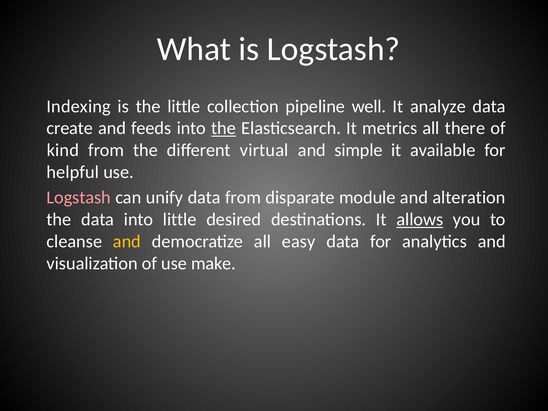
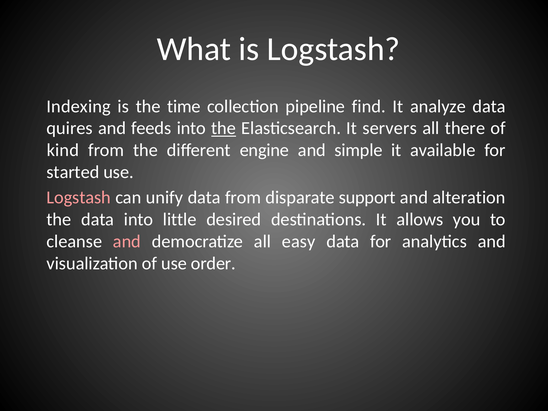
the little: little -> time
well: well -> find
create: create -> quires
metrics: metrics -> servers
virtual: virtual -> engine
helpful: helpful -> started
module: module -> support
allows underline: present -> none
and at (127, 241) colour: yellow -> pink
make: make -> order
